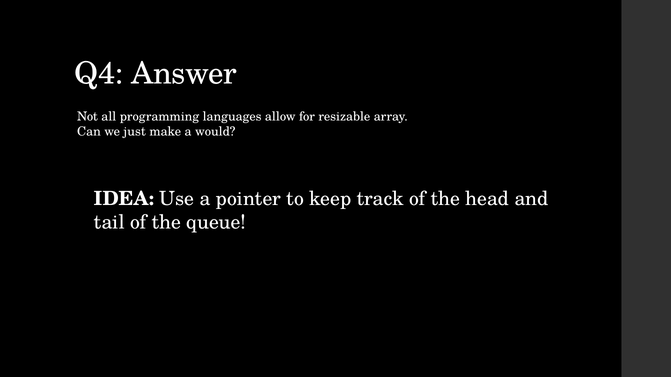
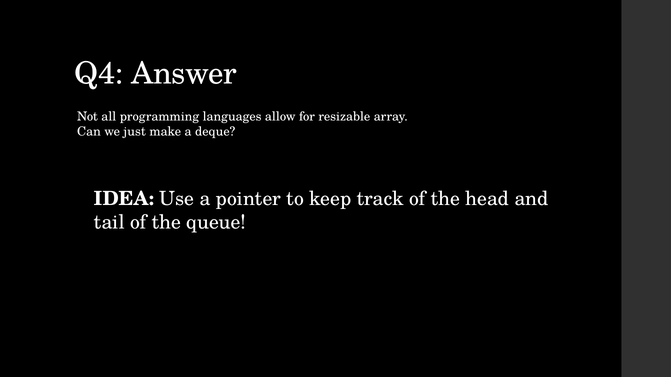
would: would -> deque
